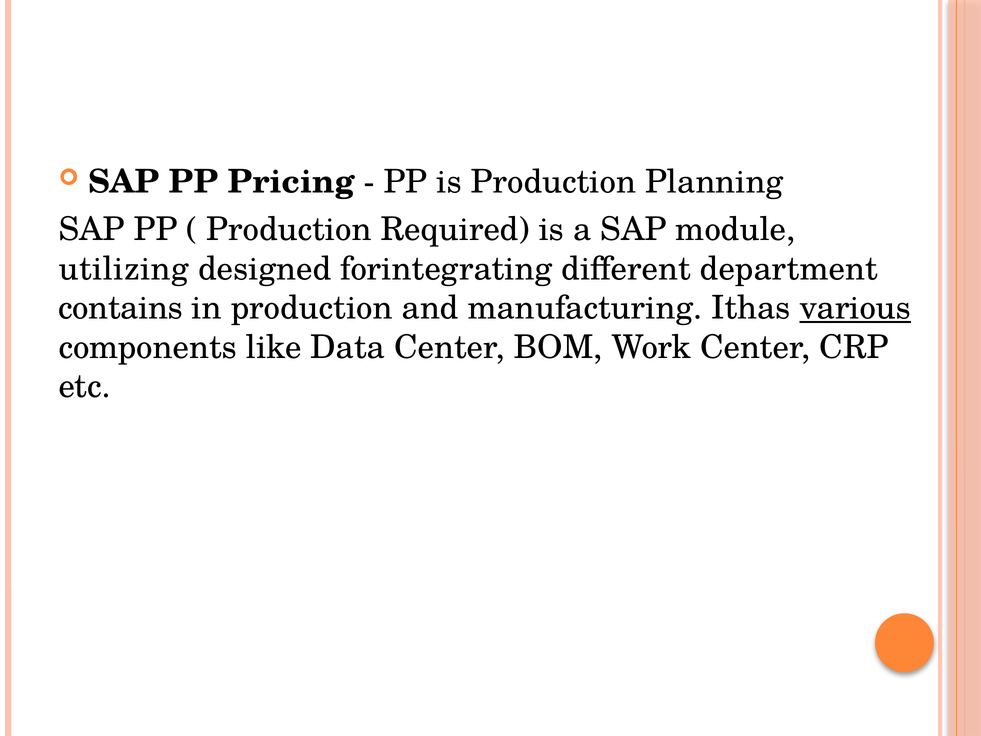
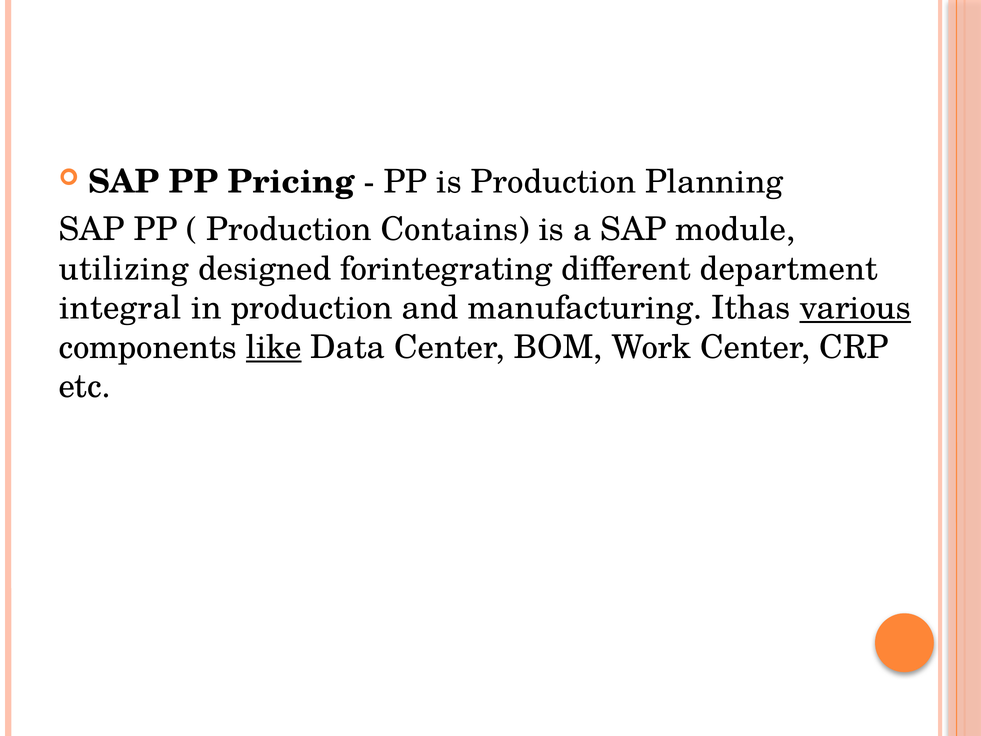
Required: Required -> Contains
contains: contains -> integral
like underline: none -> present
